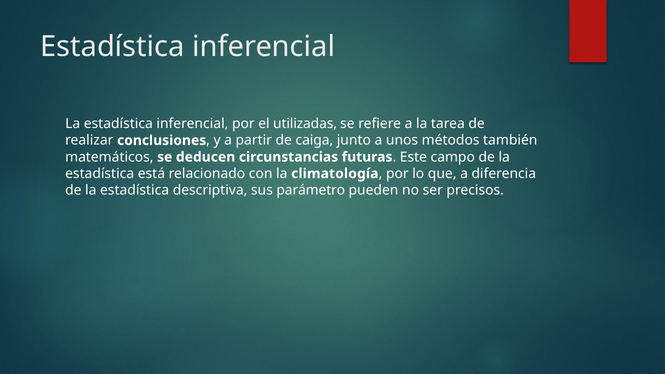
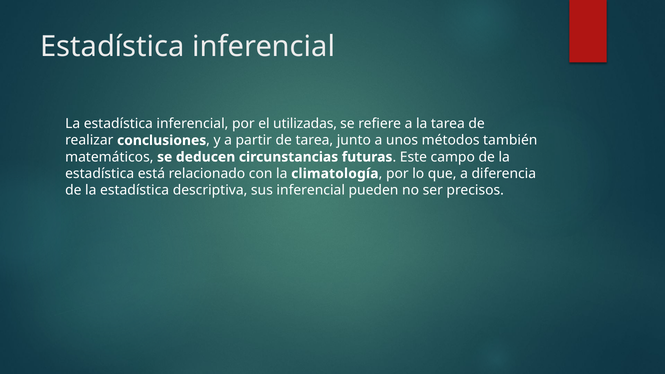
de caiga: caiga -> tarea
sus parámetro: parámetro -> inferencial
